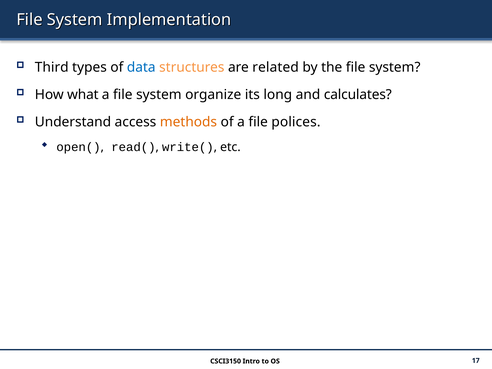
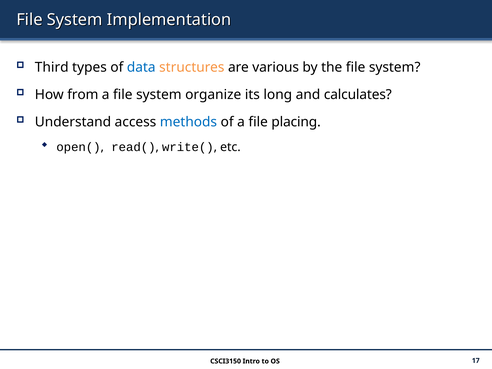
related: related -> various
what: what -> from
methods colour: orange -> blue
polices: polices -> placing
